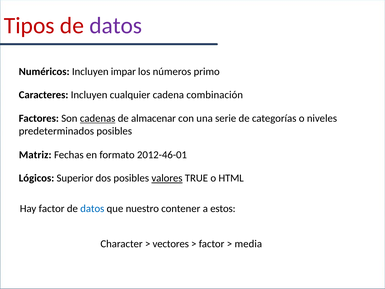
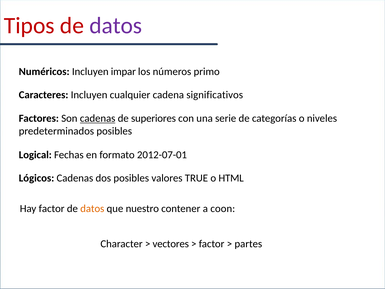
combinación: combinación -> significativos
almacenar: almacenar -> superiores
Matriz: Matriz -> Logical
2012-46-01: 2012-46-01 -> 2012-07-01
Lógicos Superior: Superior -> Cadenas
valores underline: present -> none
datos at (92, 208) colour: blue -> orange
estos: estos -> coon
media: media -> partes
